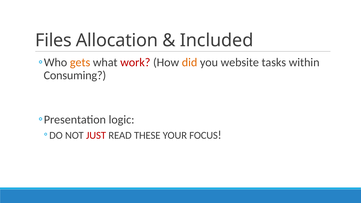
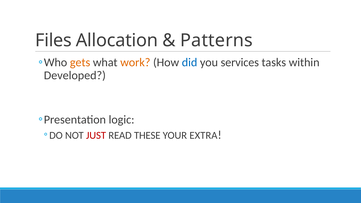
Included: Included -> Patterns
work colour: red -> orange
did colour: orange -> blue
website: website -> services
Consuming: Consuming -> Developed
FOCUS: FOCUS -> EXTRA
